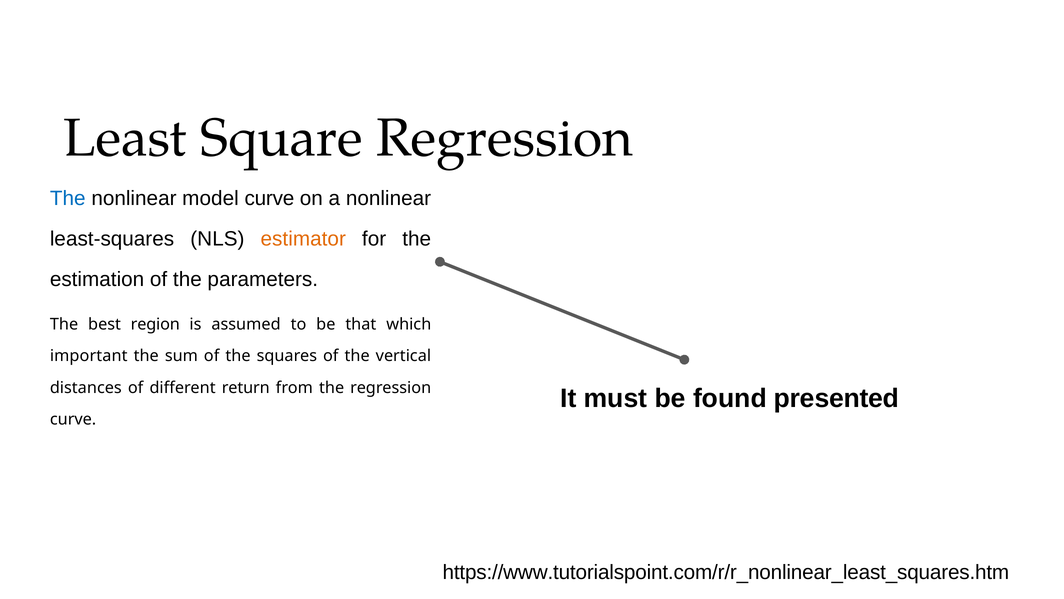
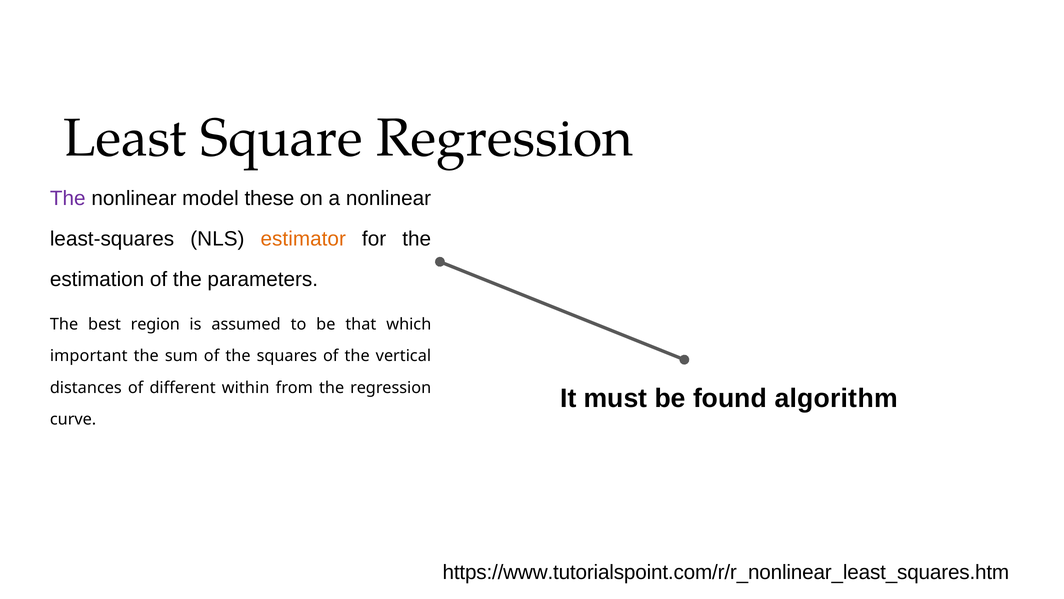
The at (68, 198) colour: blue -> purple
model curve: curve -> these
return: return -> within
presented: presented -> algorithm
